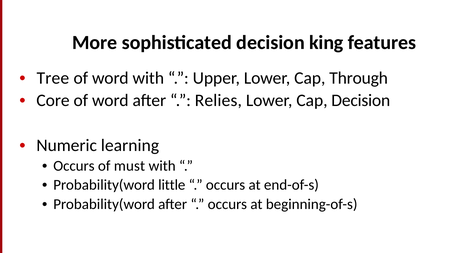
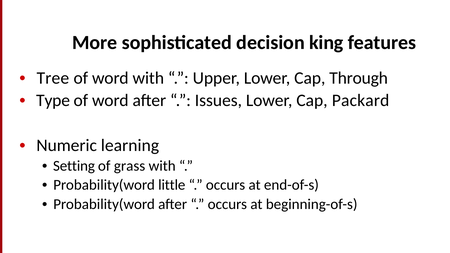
Core: Core -> Type
Relies: Relies -> Issues
Cap Decision: Decision -> Packard
Occurs at (74, 166): Occurs -> Setting
must: must -> grass
